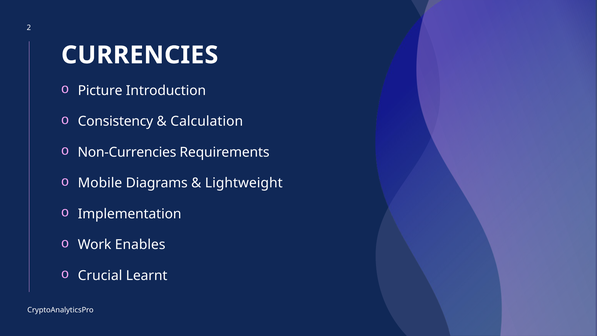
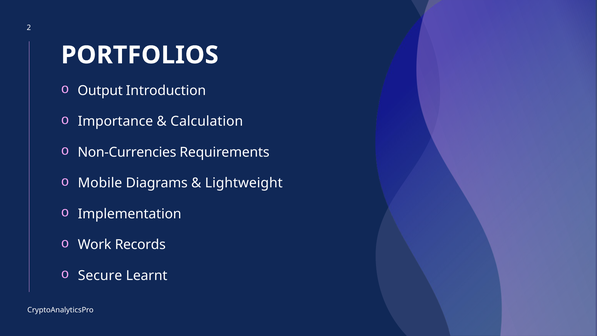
CURRENCIES: CURRENCIES -> PORTFOLIOS
Picture: Picture -> Output
Consistency: Consistency -> Importance
Enables: Enables -> Records
Crucial: Crucial -> Secure
